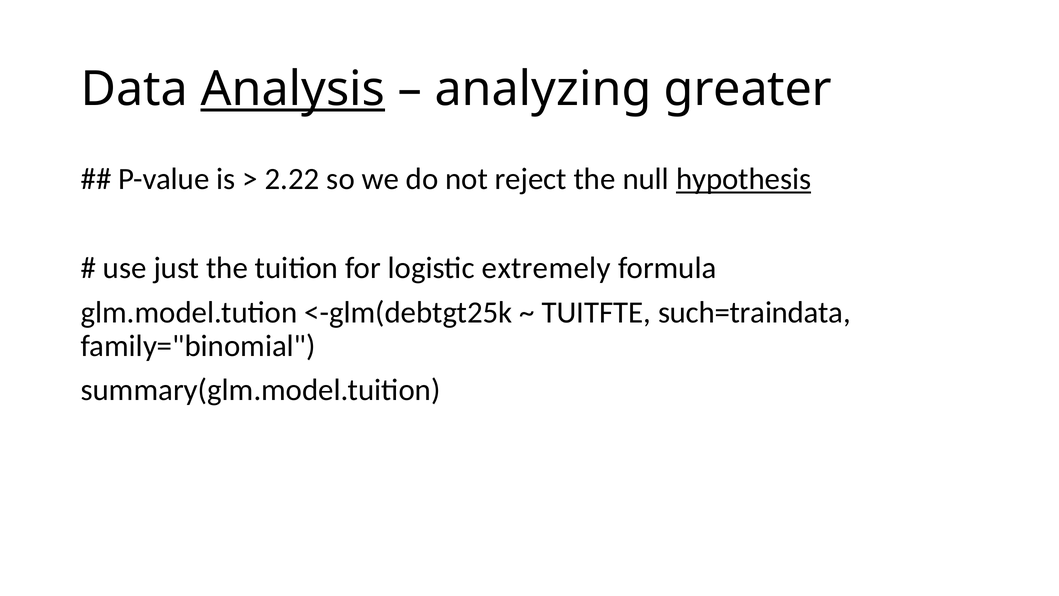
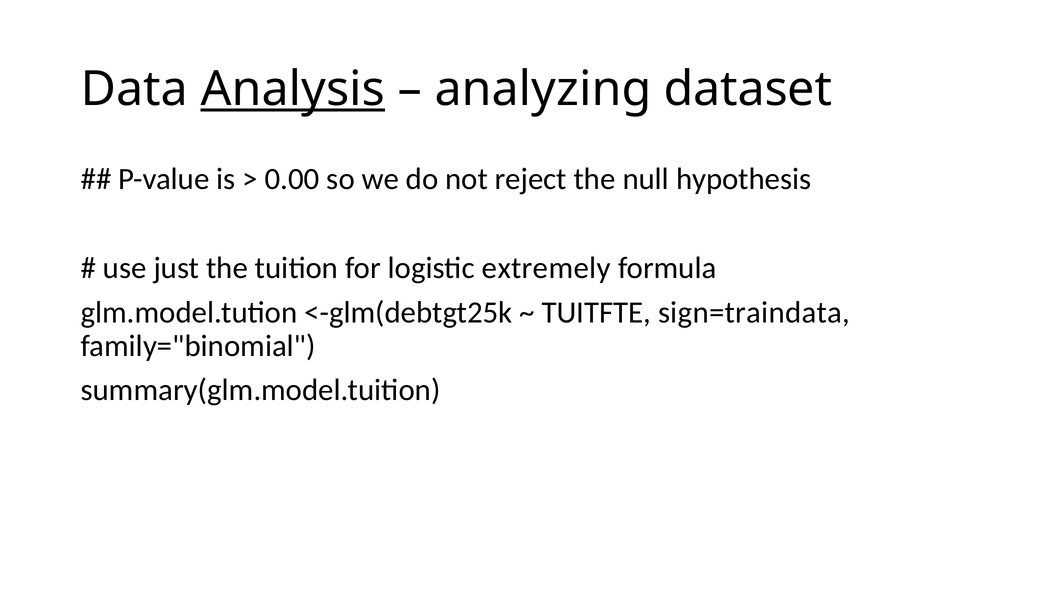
greater: greater -> dataset
2.22: 2.22 -> 0.00
hypothesis underline: present -> none
such=traindata: such=traindata -> sign=traindata
